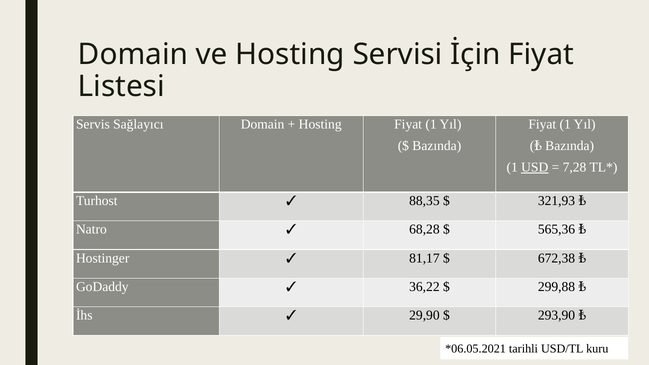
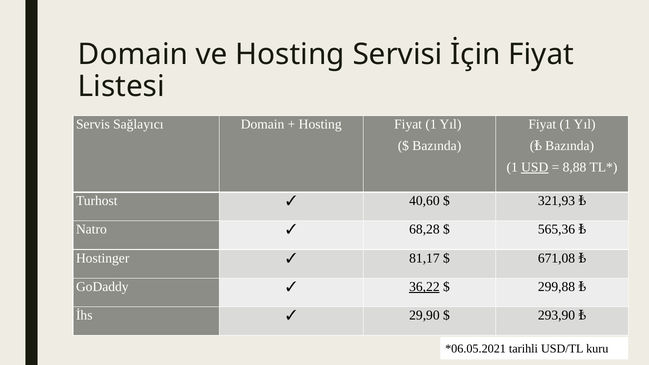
7,28: 7,28 -> 8,88
88,35: 88,35 -> 40,60
672,38: 672,38 -> 671,08
36,22 underline: none -> present
